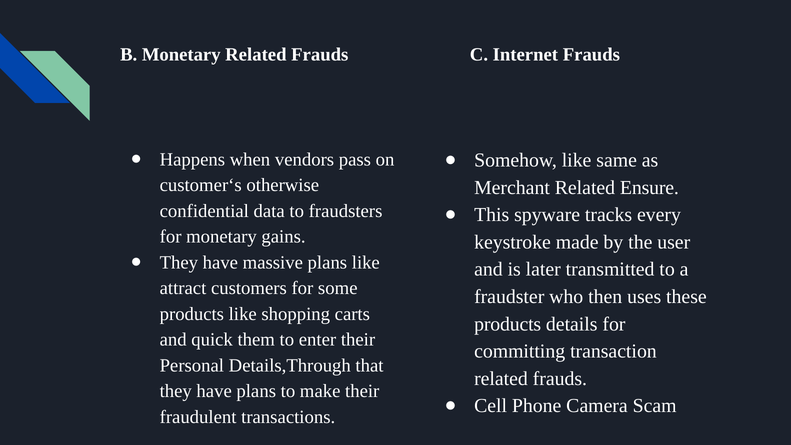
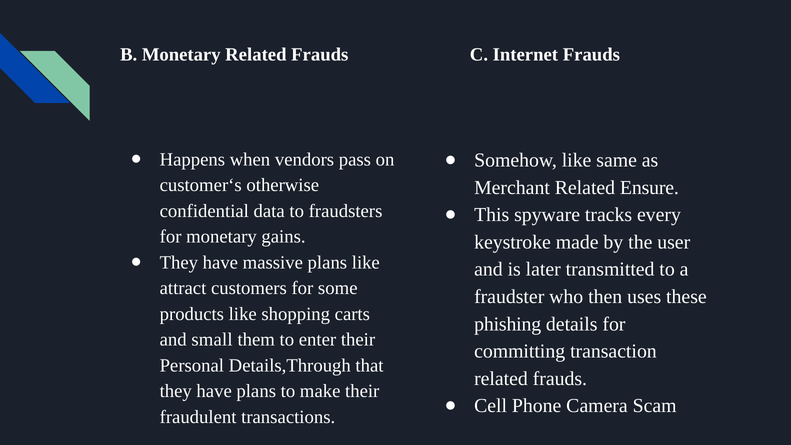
products at (508, 324): products -> phishing
quick: quick -> small
